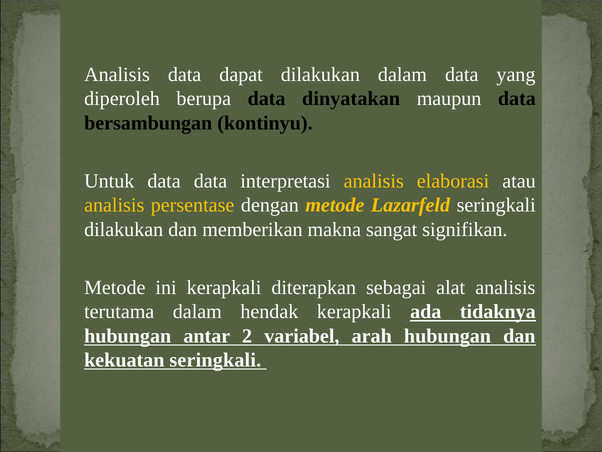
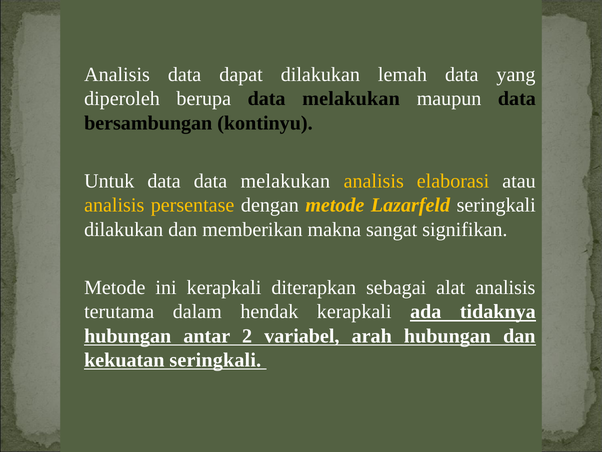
dilakukan dalam: dalam -> lemah
berupa data dinyatakan: dinyatakan -> melakukan
data data interpretasi: interpretasi -> melakukan
